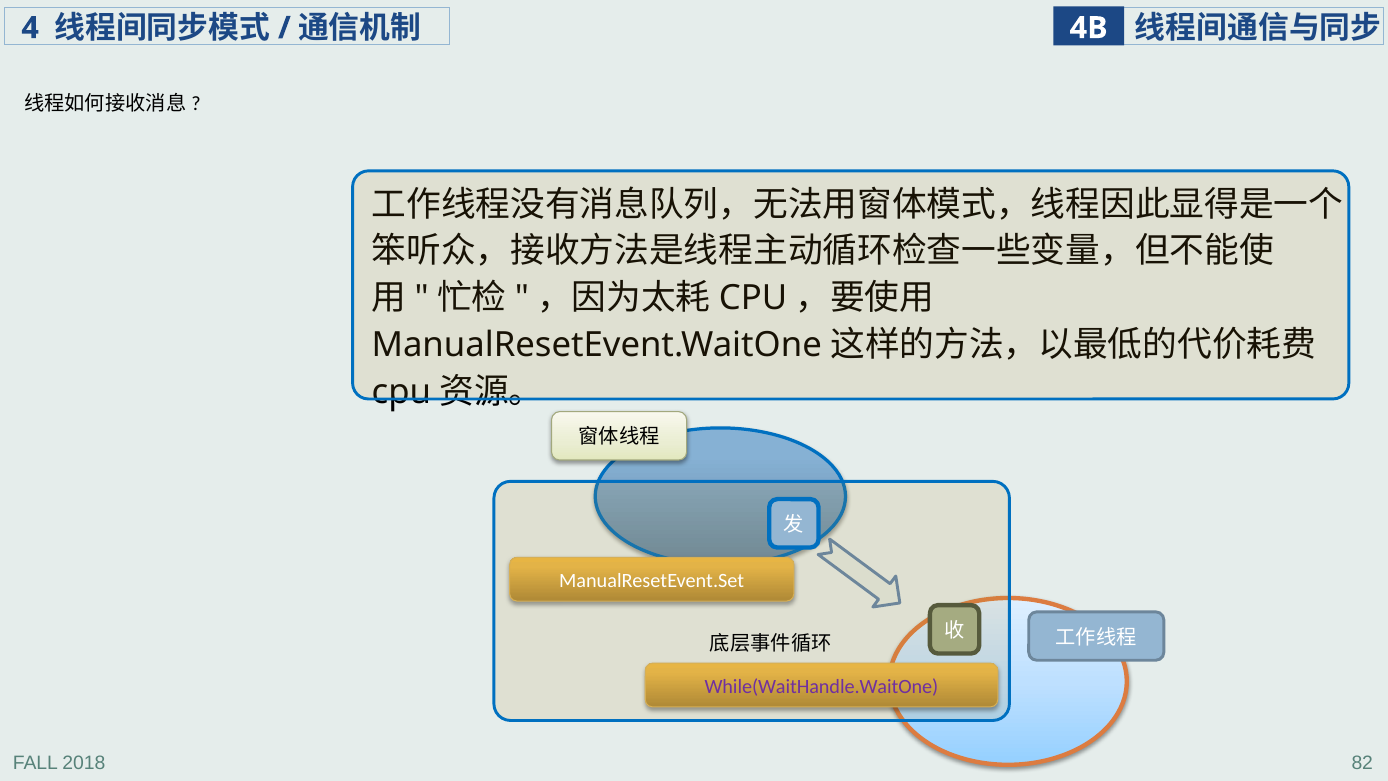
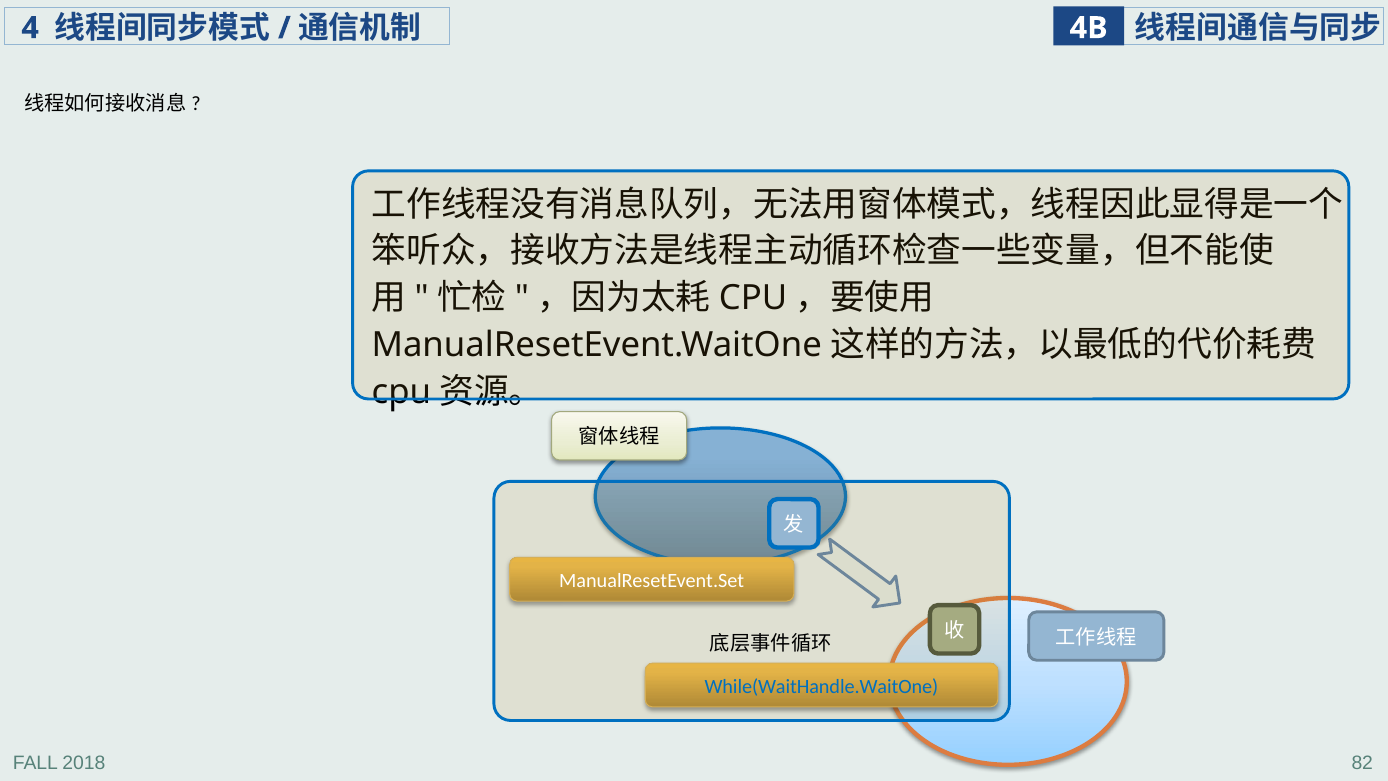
While(WaitHandle.WaitOne colour: purple -> blue
